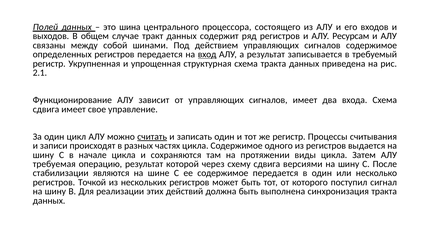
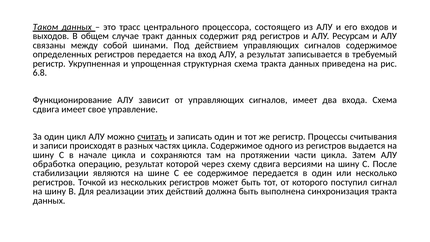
Полей: Полей -> Таком
шина: шина -> трасс
вход underline: present -> none
2.1: 2.1 -> 6.8
виды: виды -> части
требуемая: требуемая -> обработка
